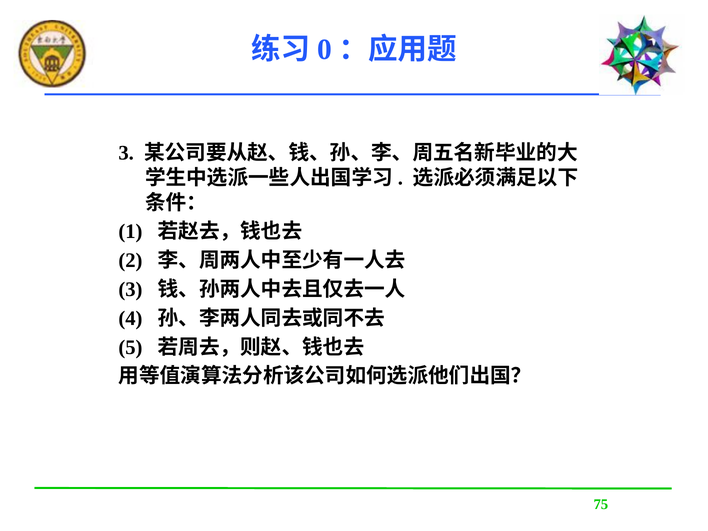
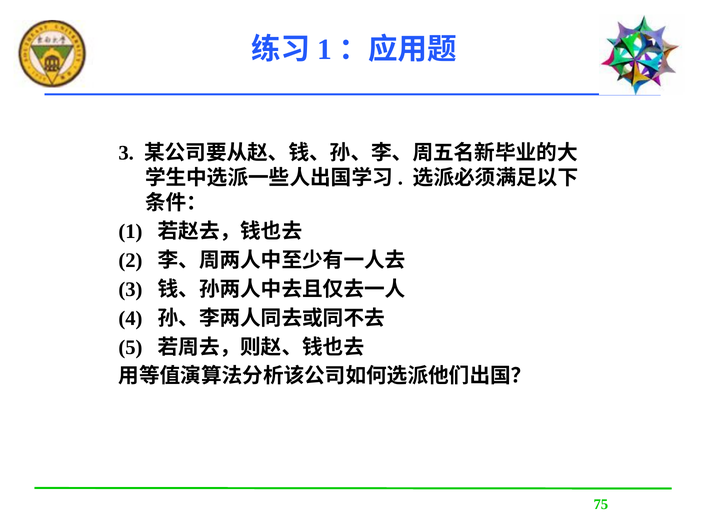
0 at (324, 50): 0 -> 1
